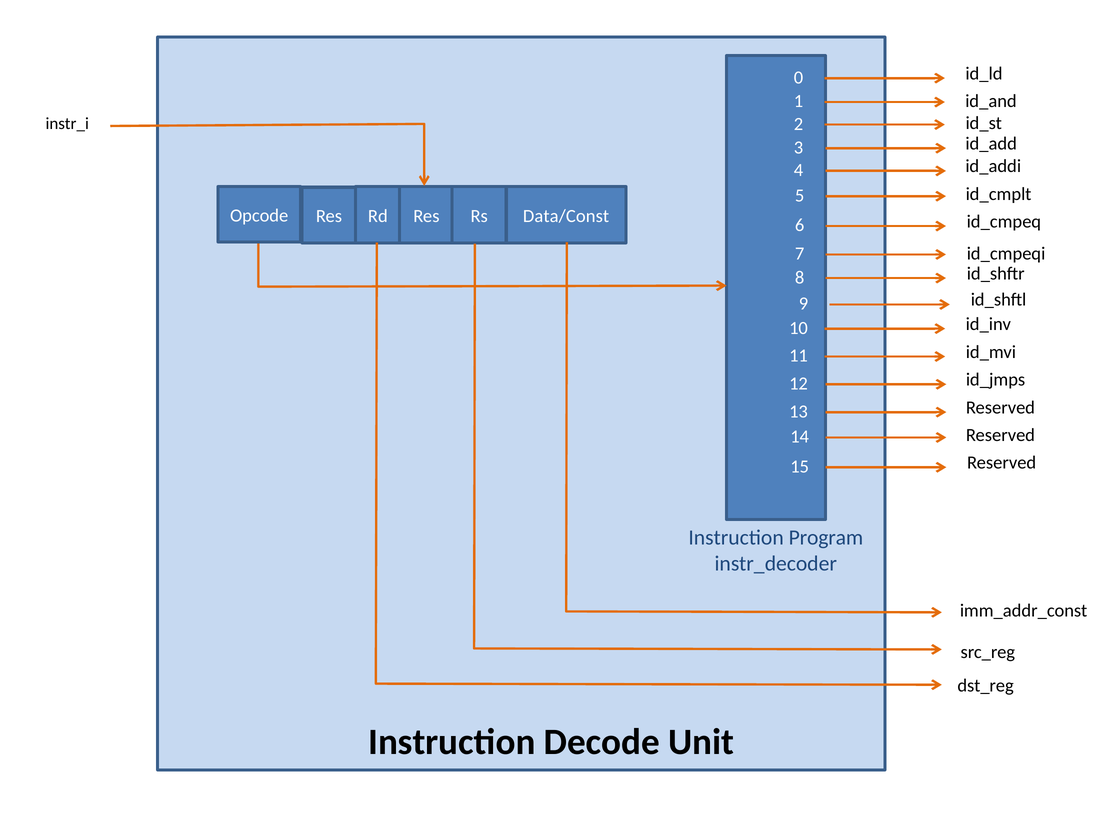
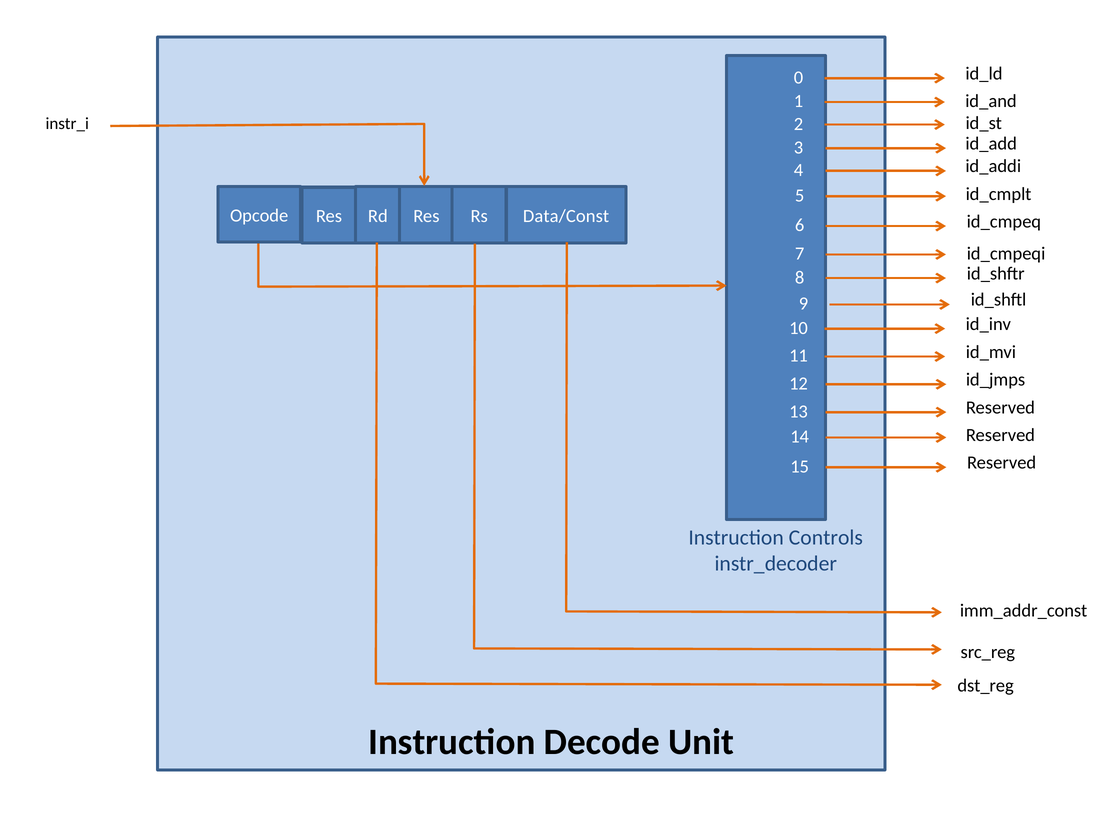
Program: Program -> Controls
